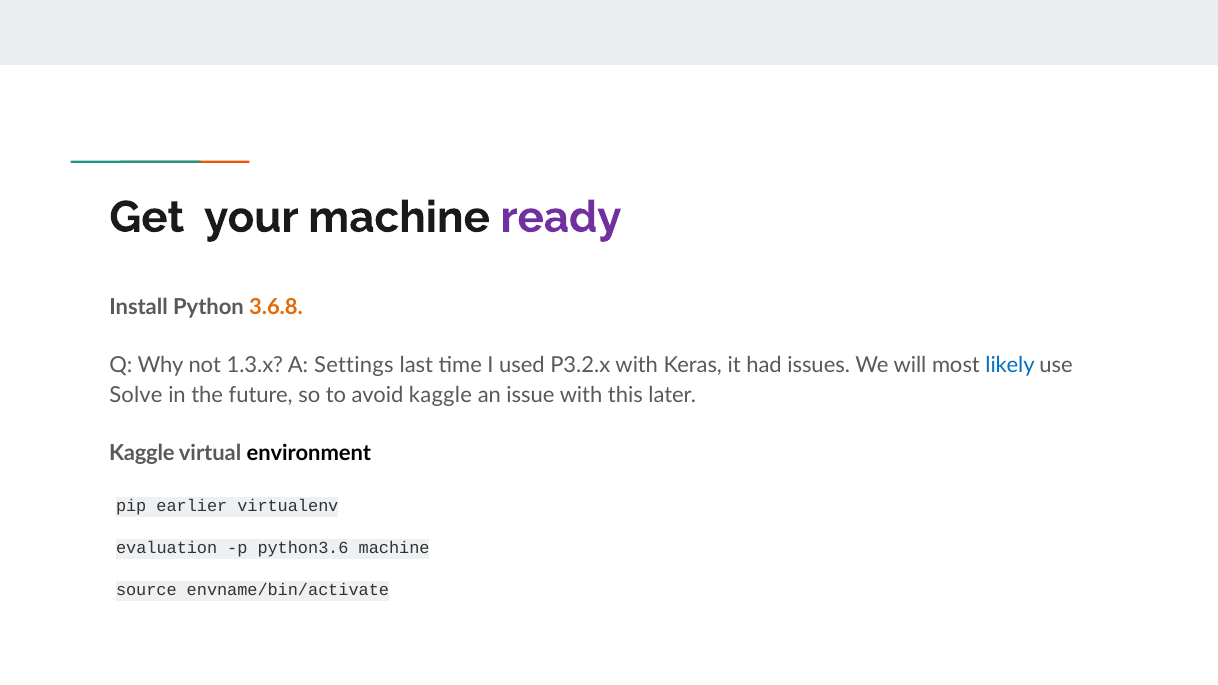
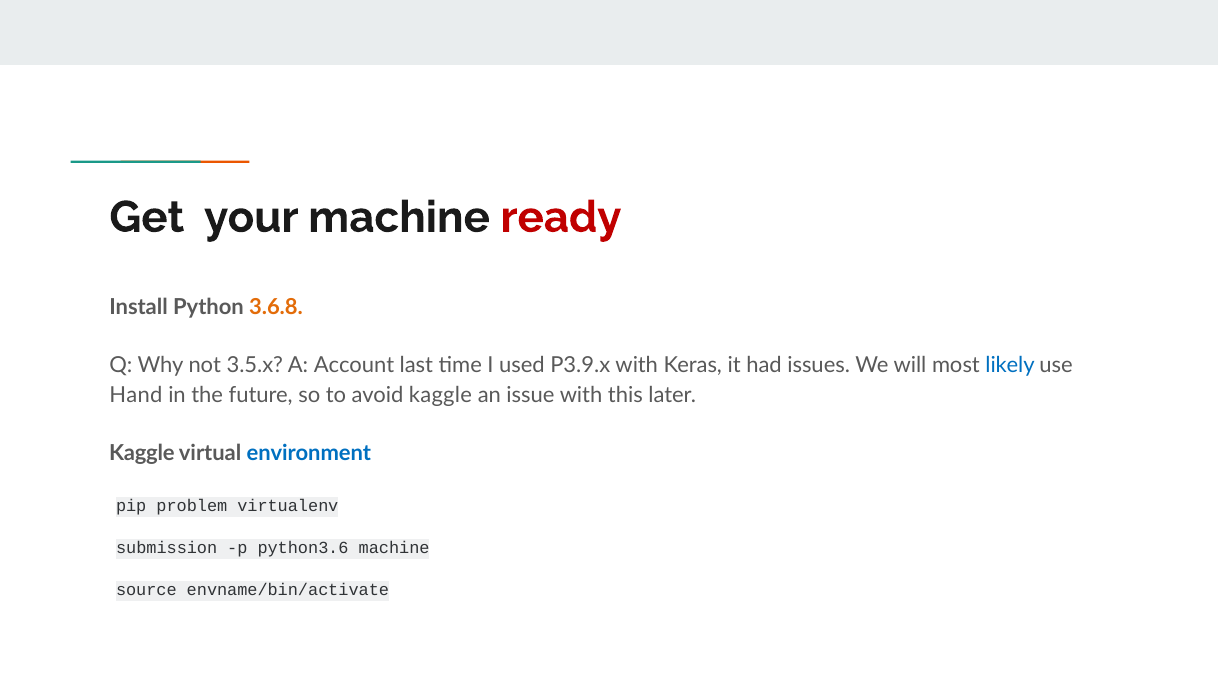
ready colour: purple -> red
1.3.x: 1.3.x -> 3.5.x
Settings: Settings -> Account
P3.2.x: P3.2.x -> P3.9.x
Solve: Solve -> Hand
environment colour: black -> blue
earlier: earlier -> problem
evaluation: evaluation -> submission
